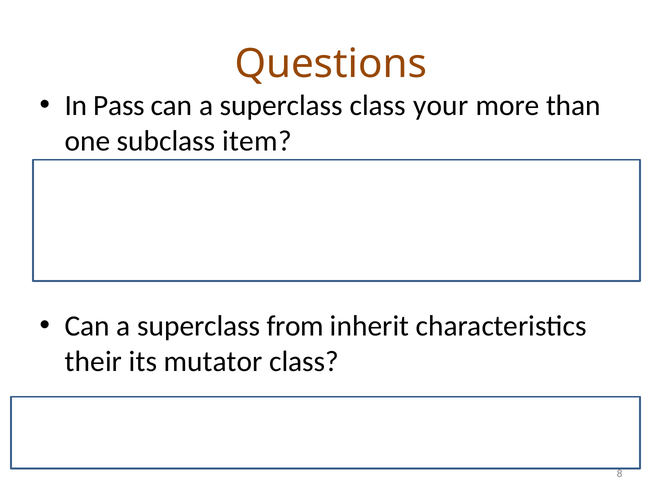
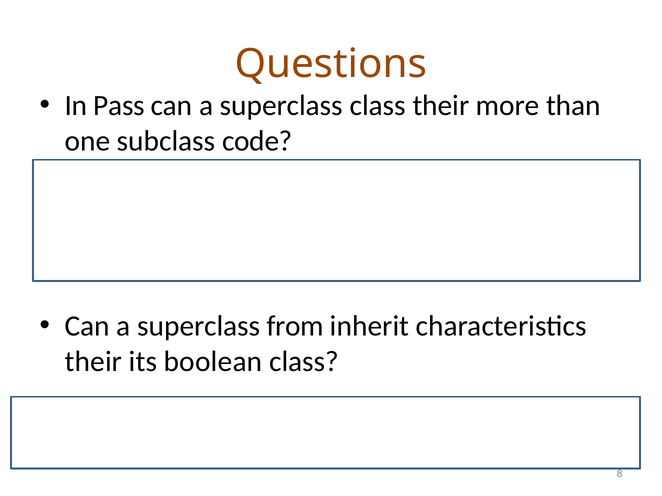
class your: your -> their
item: item -> code
mutator: mutator -> boolean
